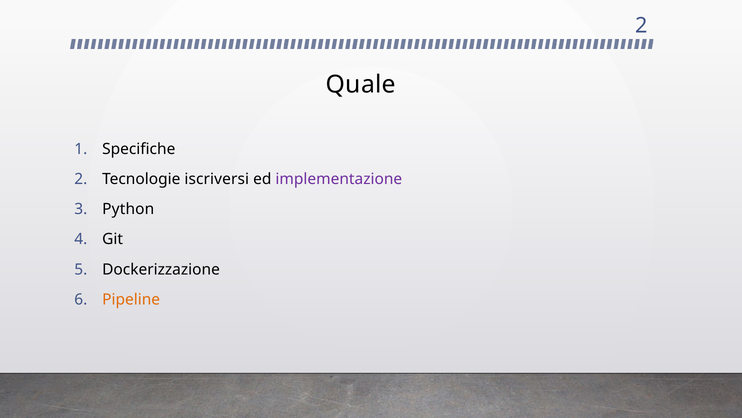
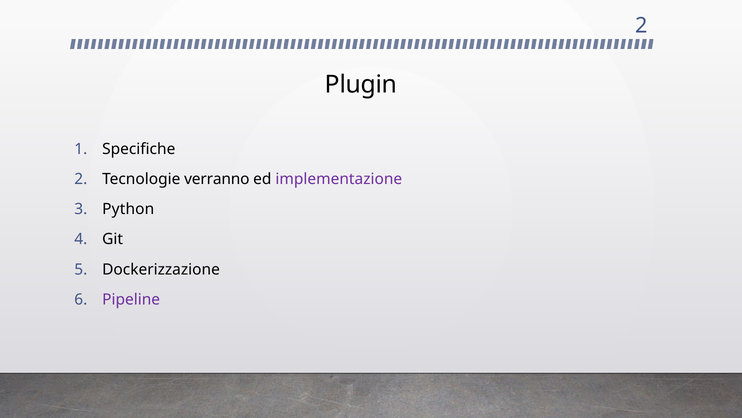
Quale: Quale -> Plugin
iscriversi: iscriversi -> verranno
Pipeline colour: orange -> purple
